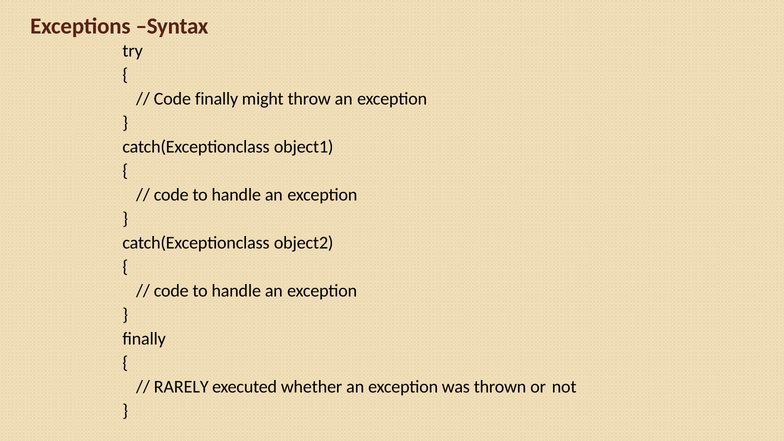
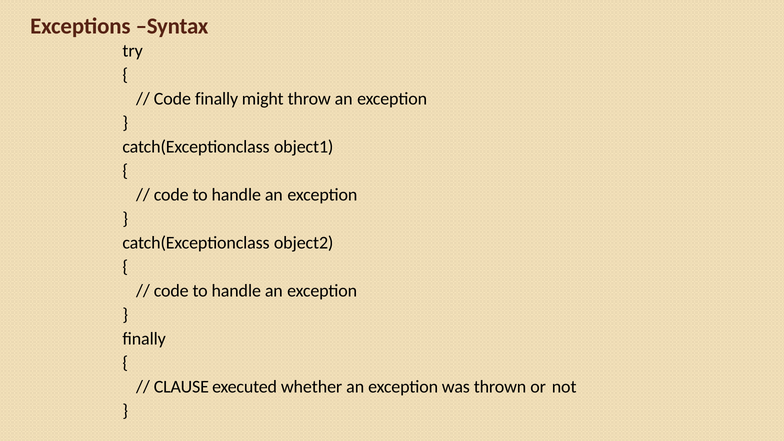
RARELY: RARELY -> CLAUSE
